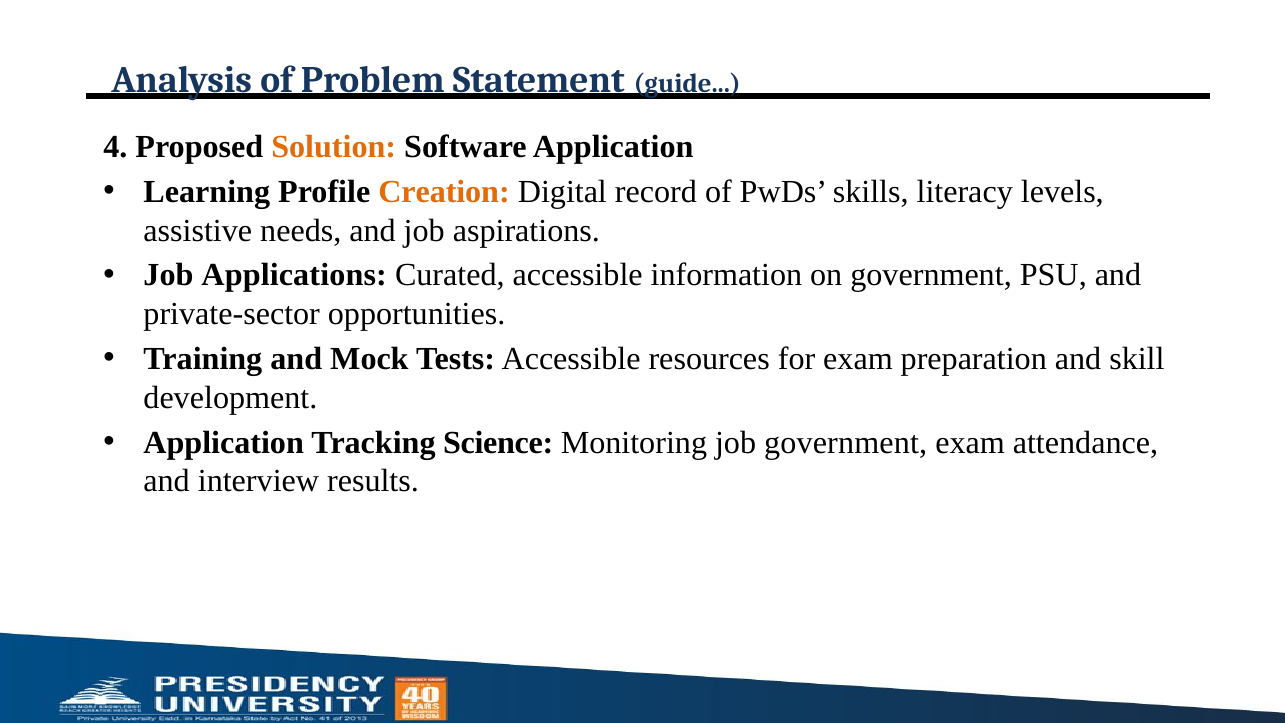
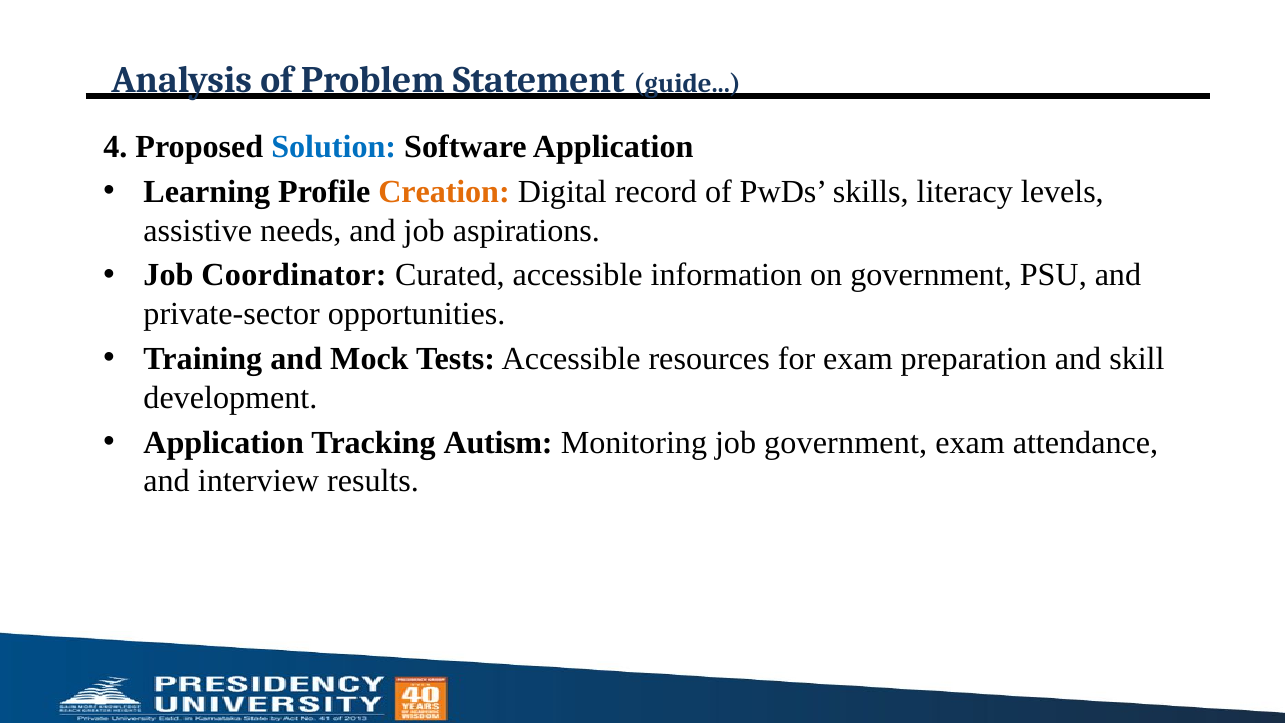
Solution colour: orange -> blue
Applications: Applications -> Coordinator
Science: Science -> Autism
